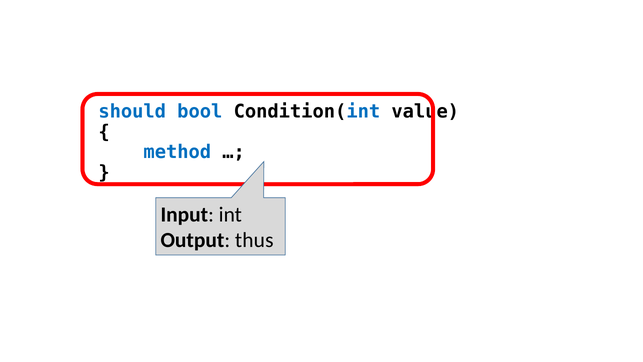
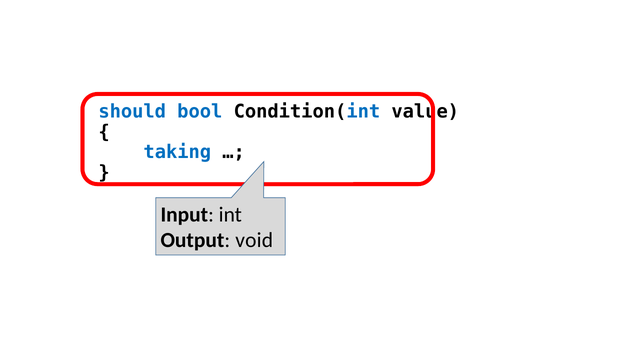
method: method -> taking
thus: thus -> void
